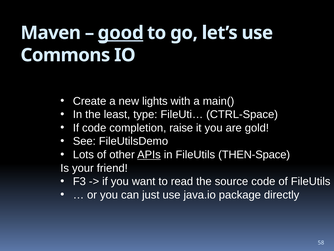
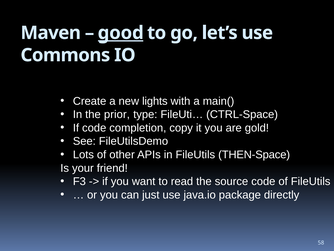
least: least -> prior
raise: raise -> copy
APIs underline: present -> none
